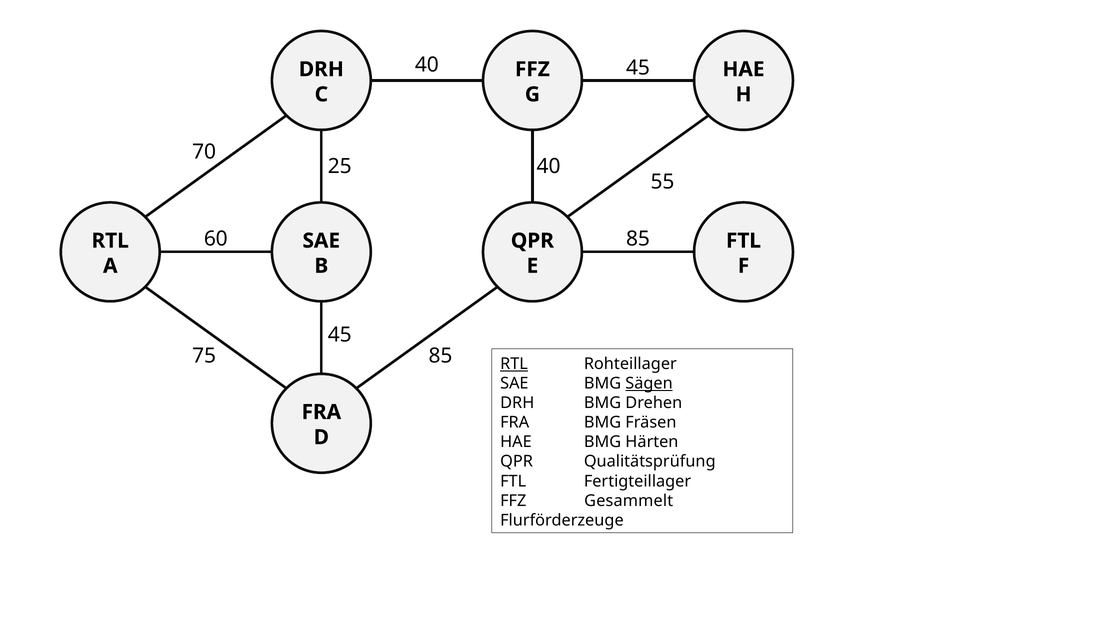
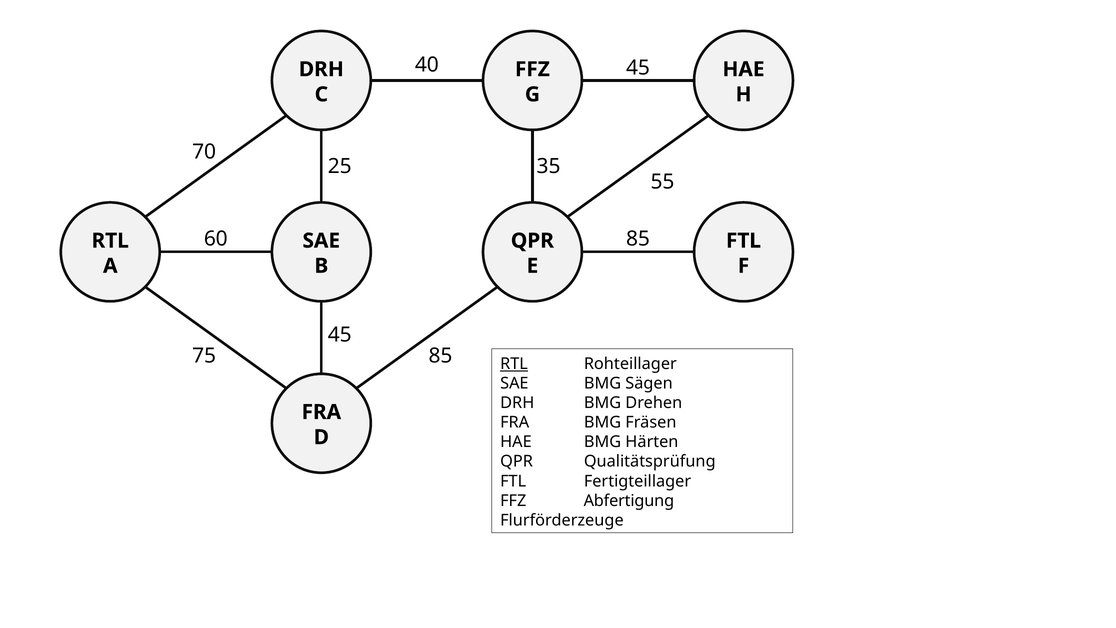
25 40: 40 -> 35
Sägen underline: present -> none
Gesammelt: Gesammelt -> Abfertigung
